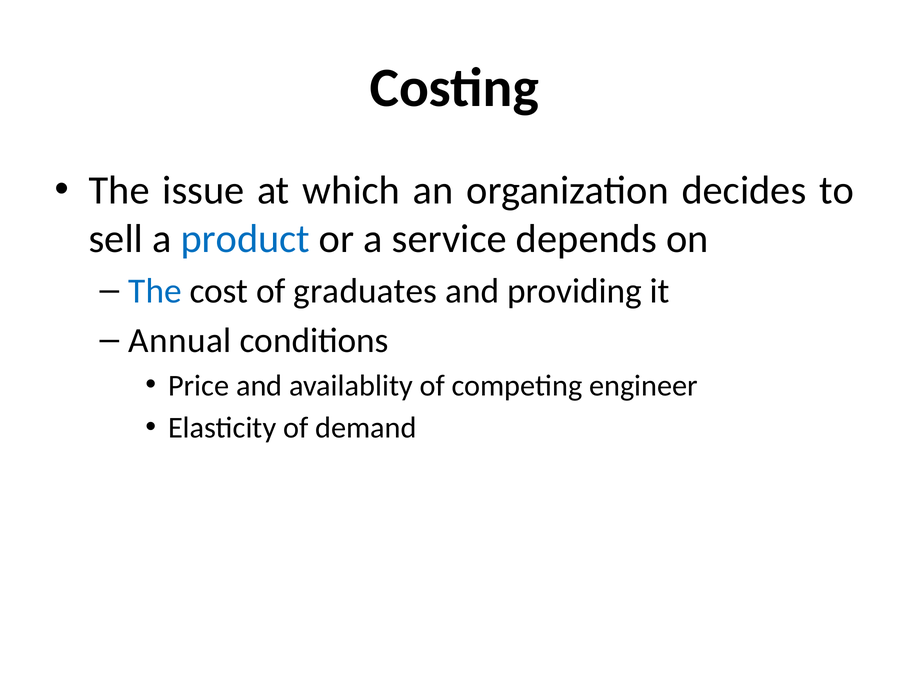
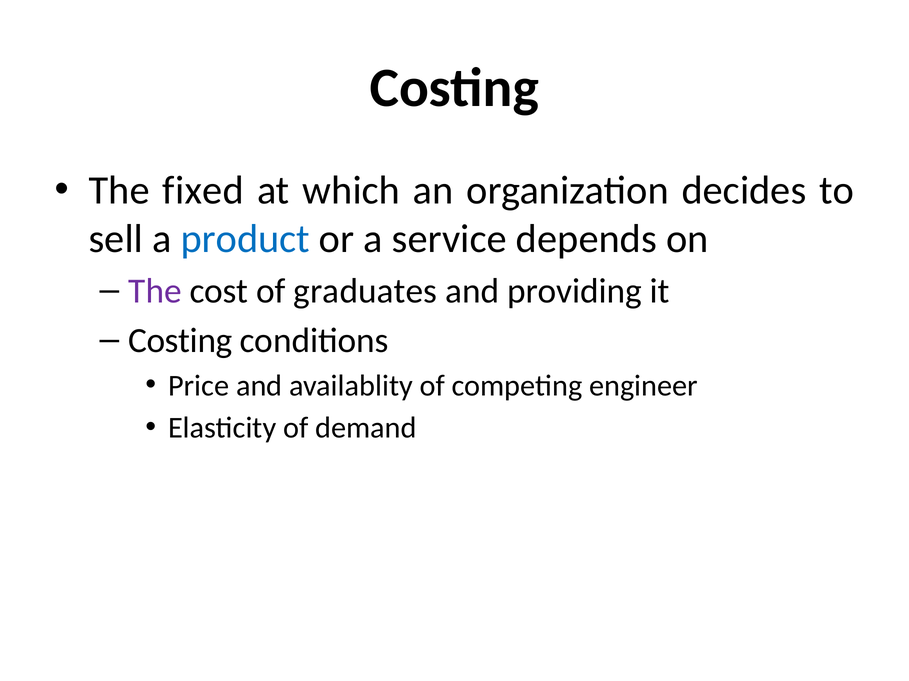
issue: issue -> fixed
The at (155, 291) colour: blue -> purple
Annual at (180, 341): Annual -> Costing
